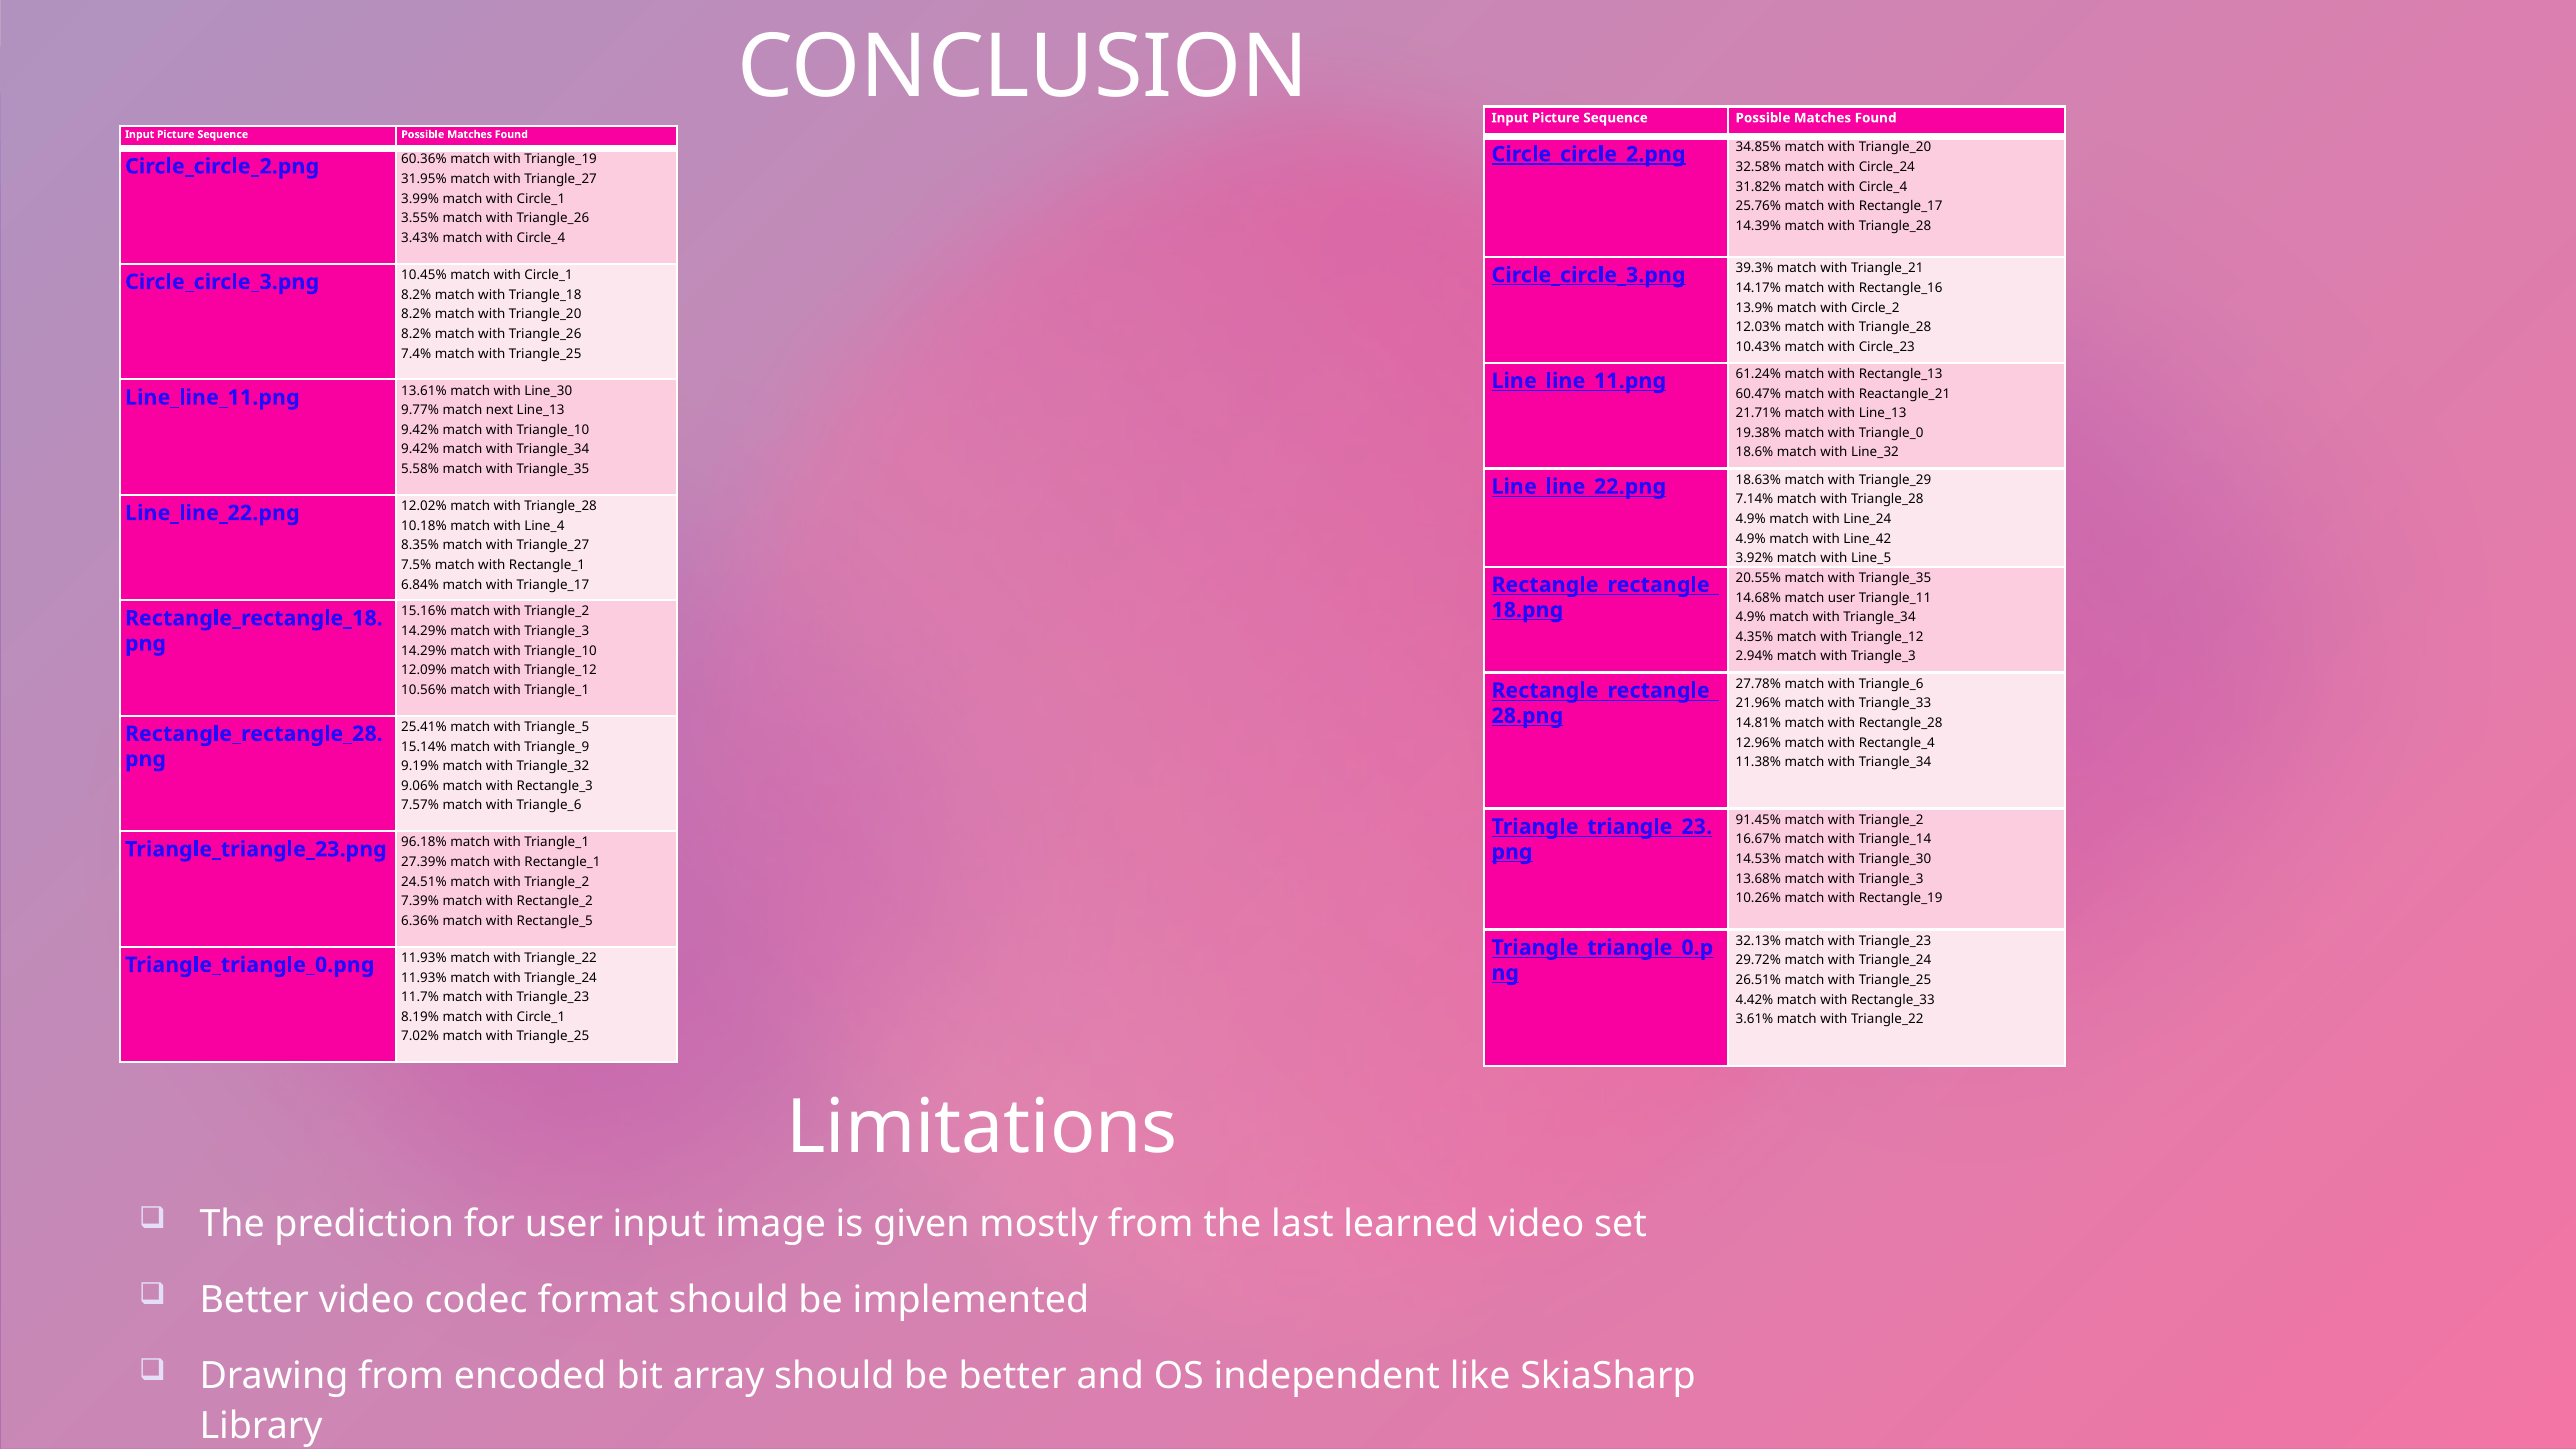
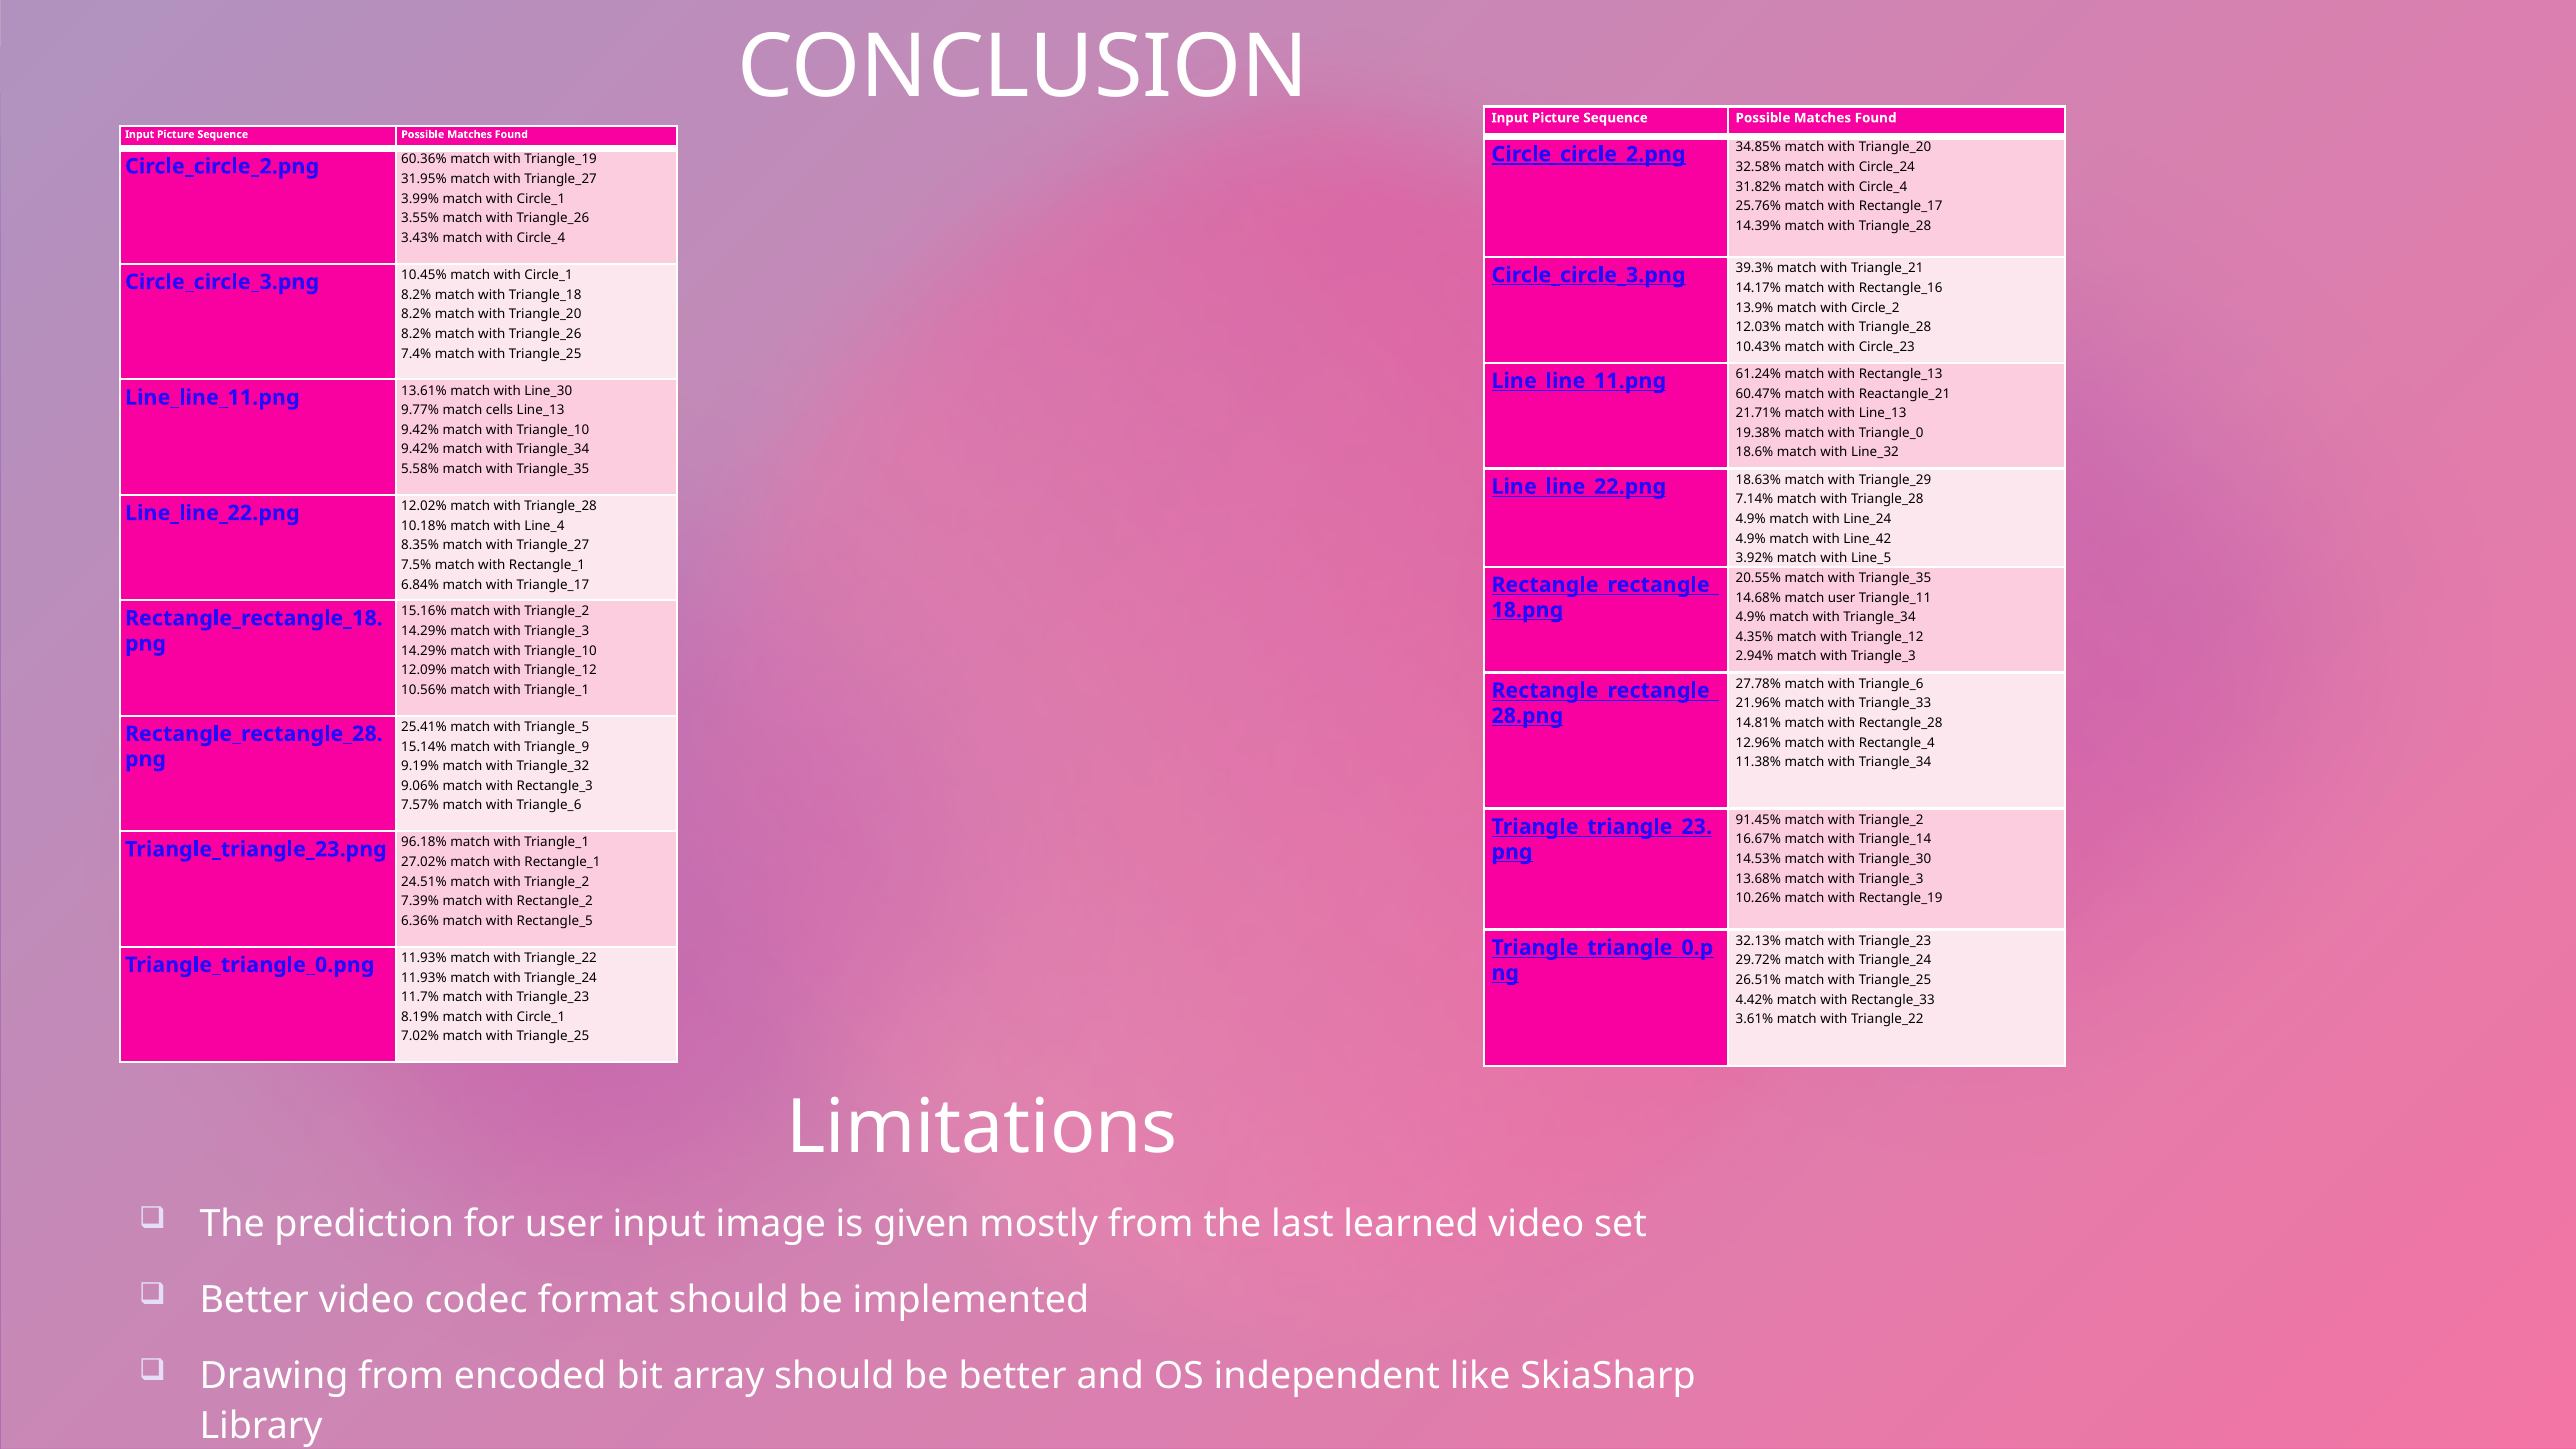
next: next -> cells
27.39%: 27.39% -> 27.02%
